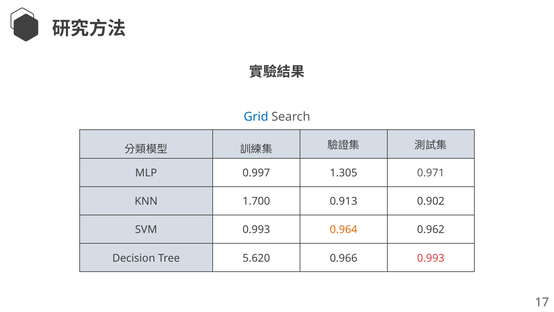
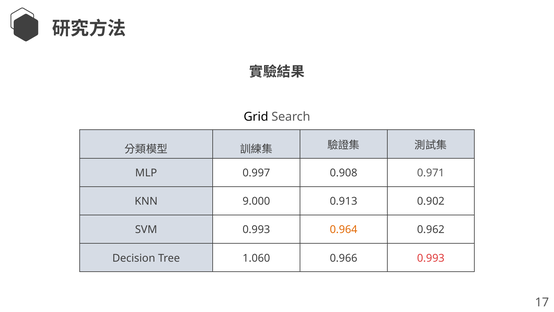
Grid colour: blue -> black
1.305: 1.305 -> 0.908
1.700: 1.700 -> 9.000
5.620: 5.620 -> 1.060
